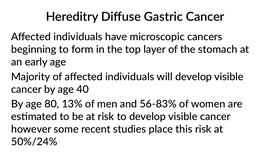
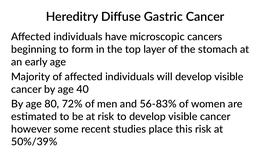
13%: 13% -> 72%
50%/24%: 50%/24% -> 50%/39%
